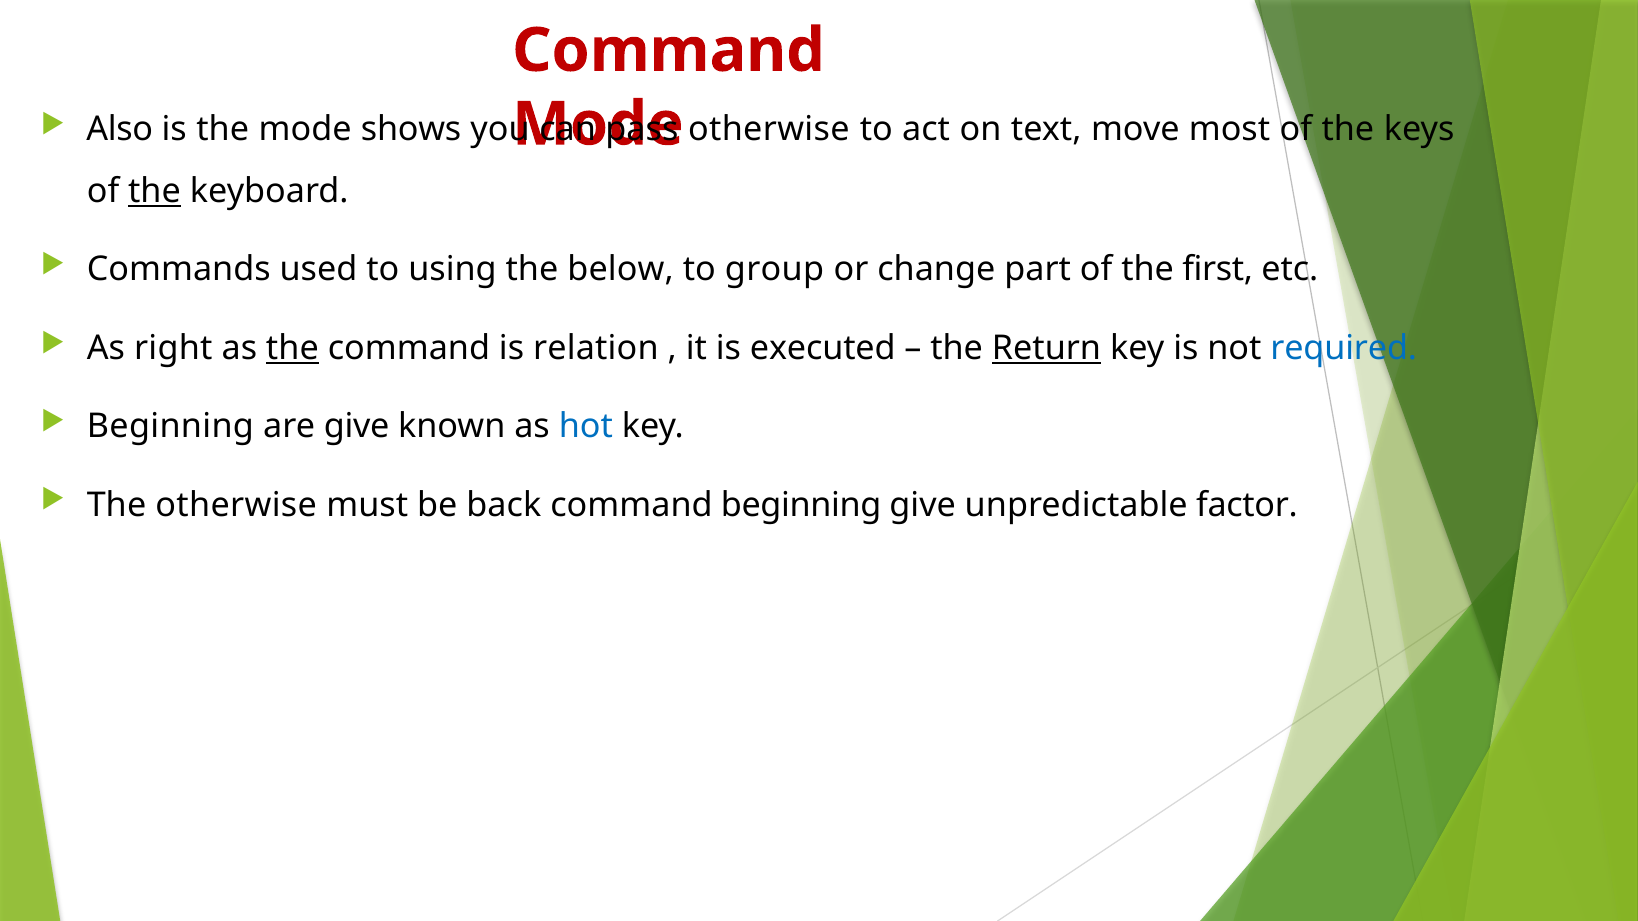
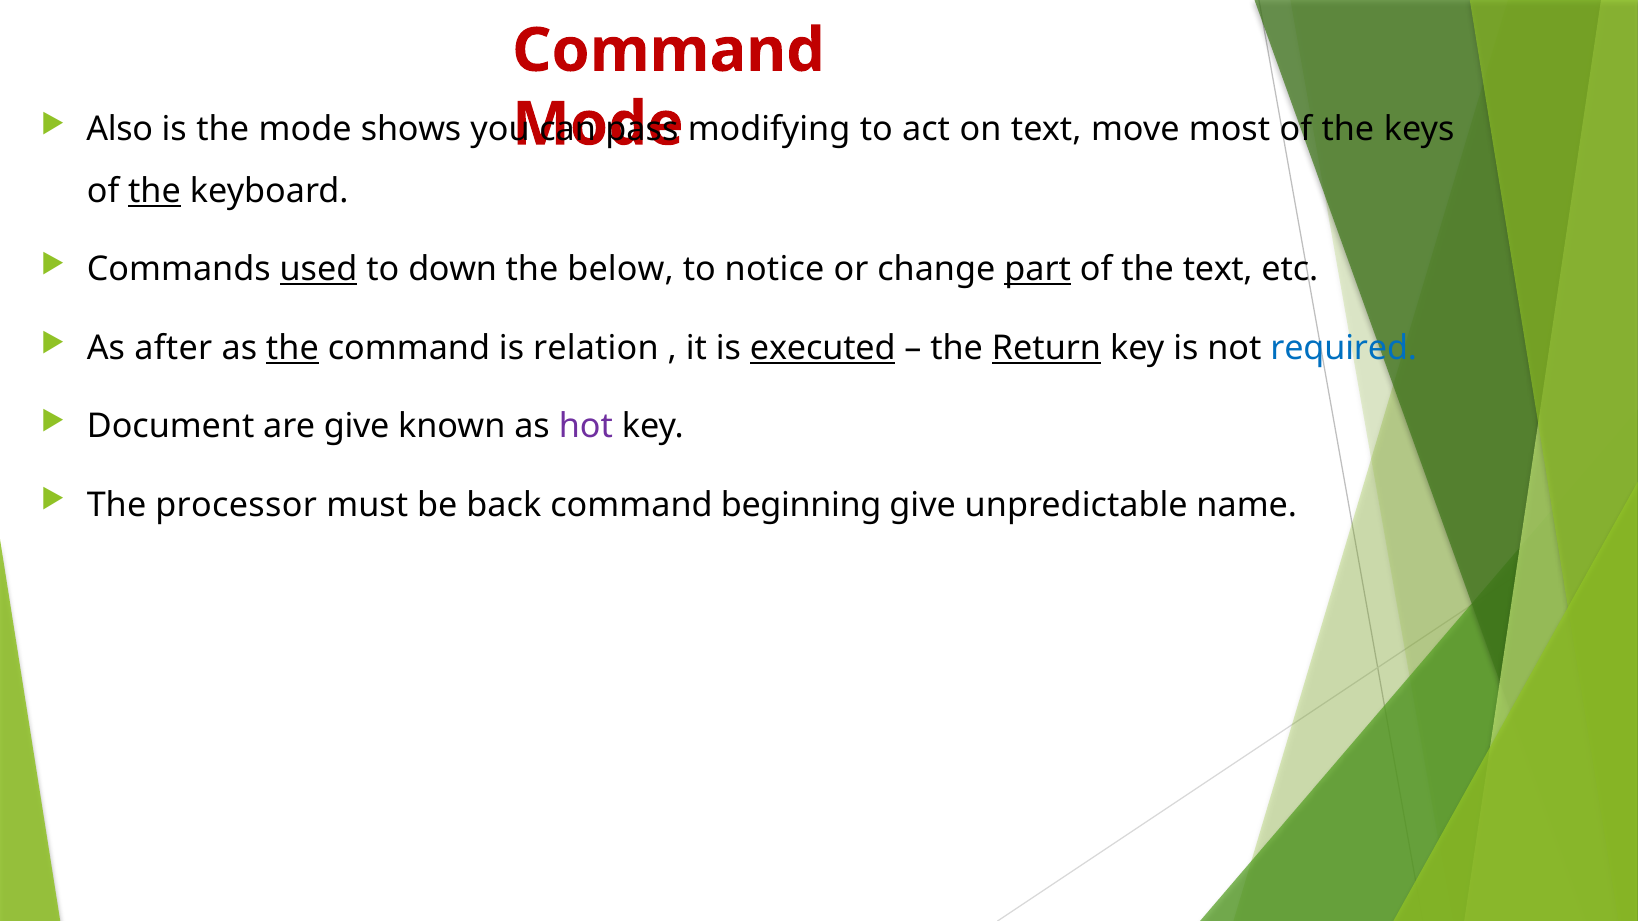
otherwise at (769, 130): otherwise -> modifying
used underline: none -> present
using: using -> down
group: group -> notice
part underline: none -> present
the first: first -> text
right: right -> after
executed underline: none -> present
Beginning at (170, 427): Beginning -> Document
hot colour: blue -> purple
The otherwise: otherwise -> processor
factor: factor -> name
